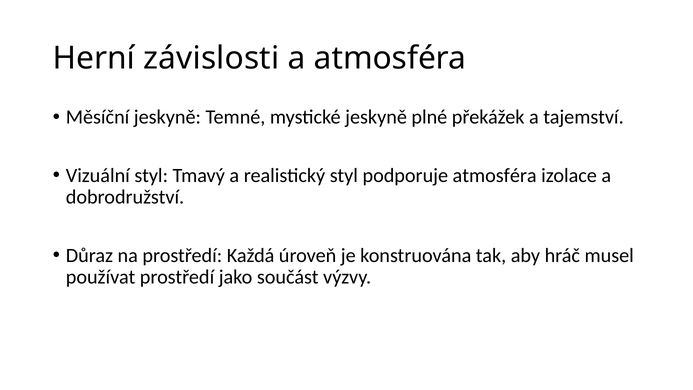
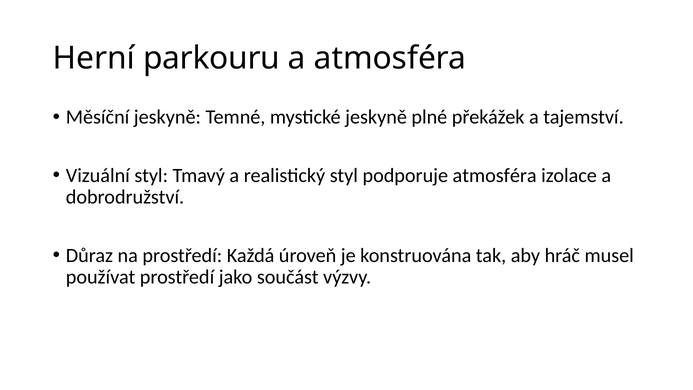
závislosti: závislosti -> parkouru
